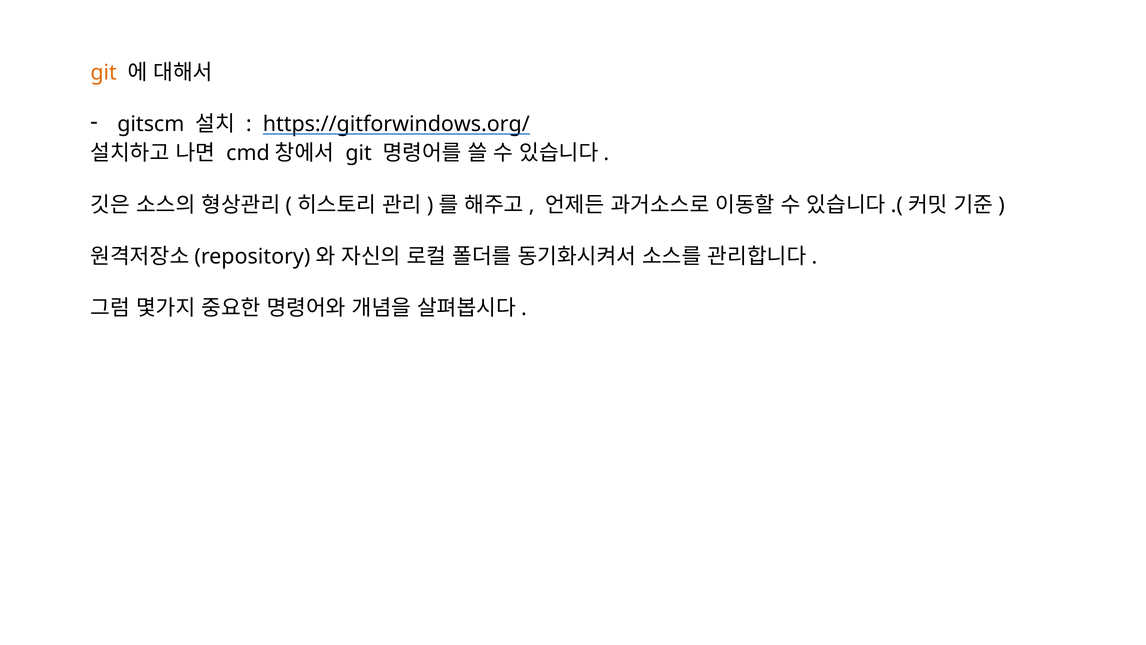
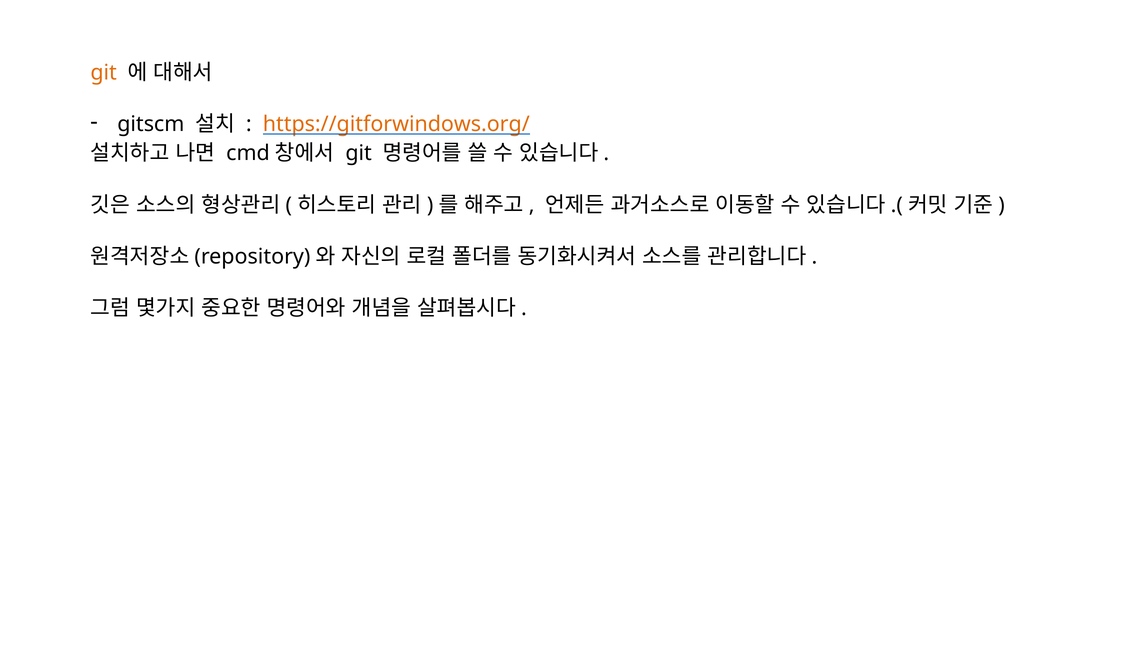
https://gitforwindows.org/ colour: black -> orange
